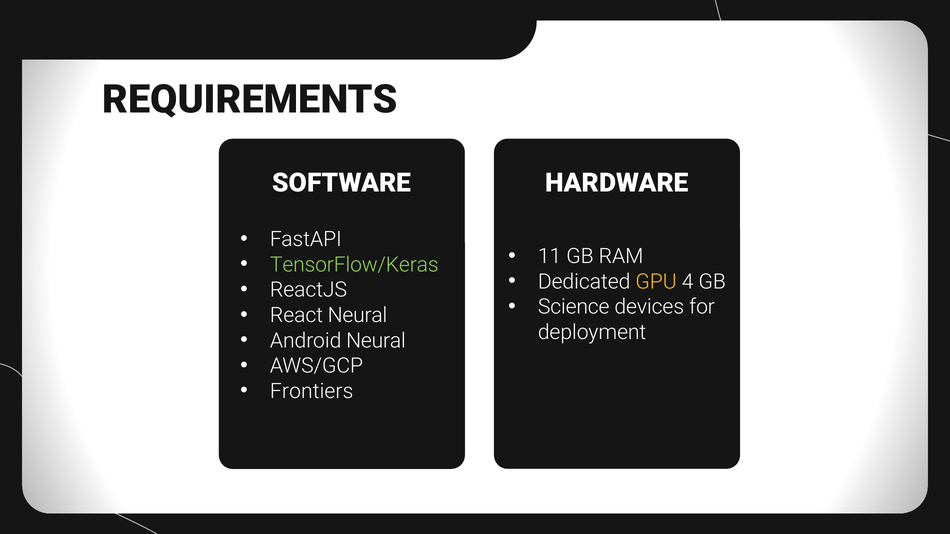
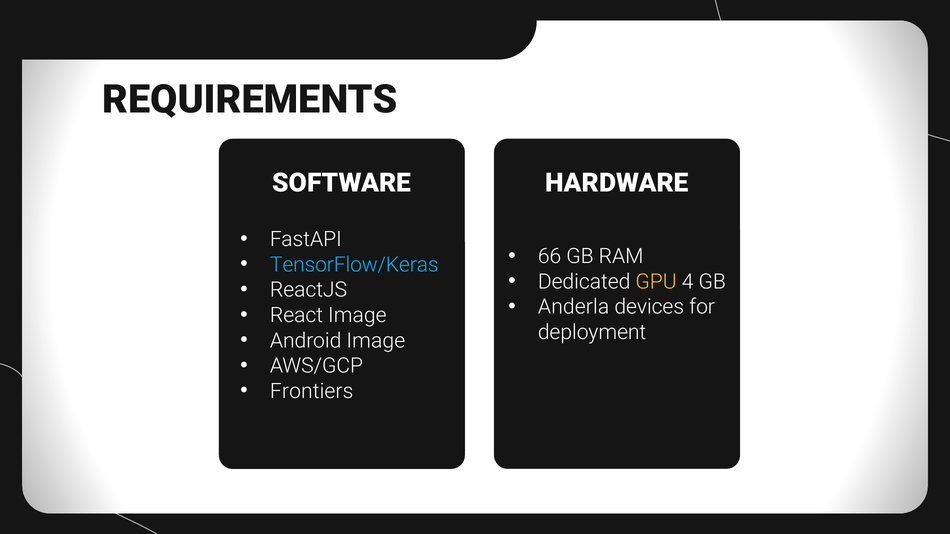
11: 11 -> 66
TensorFlow/Keras colour: light green -> light blue
Science: Science -> Anderla
React Neural: Neural -> Image
Android Neural: Neural -> Image
